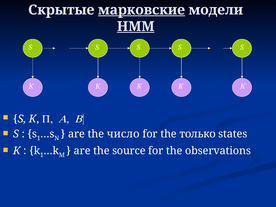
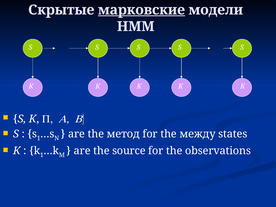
HMM underline: present -> none
число: число -> метод
только: только -> между
